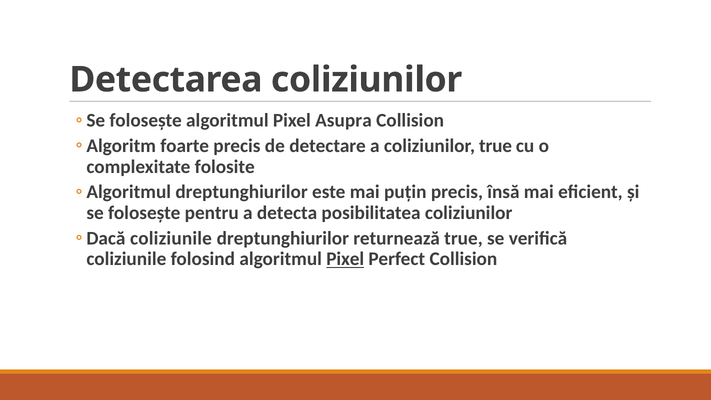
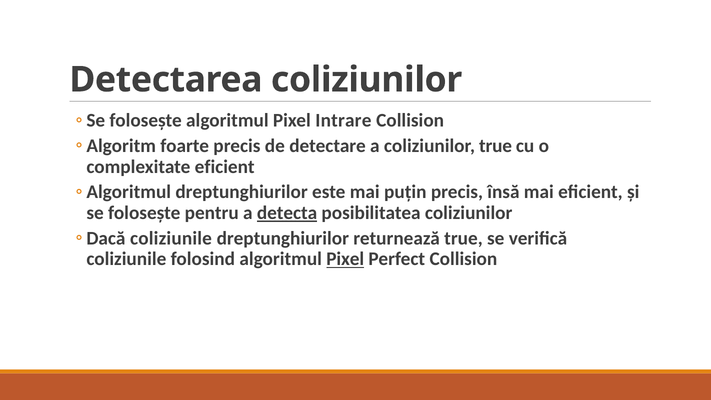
Asupra: Asupra -> Intrare
complexitate folosite: folosite -> eficient
detecta underline: none -> present
